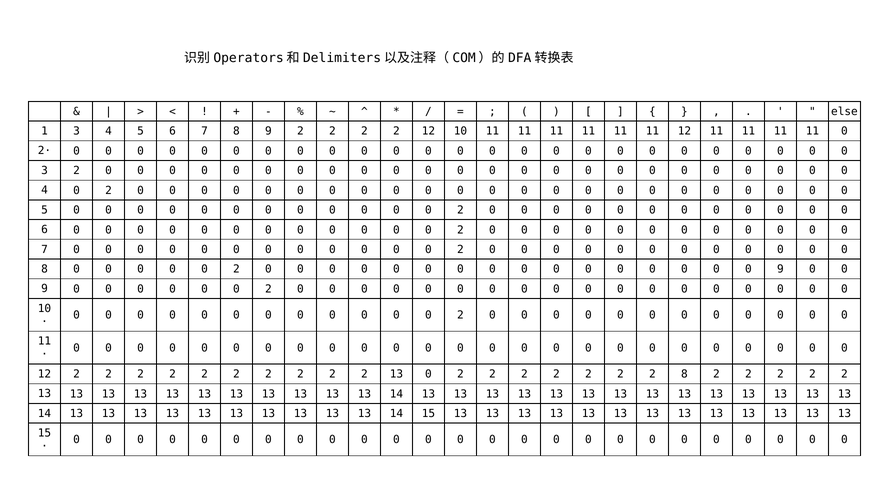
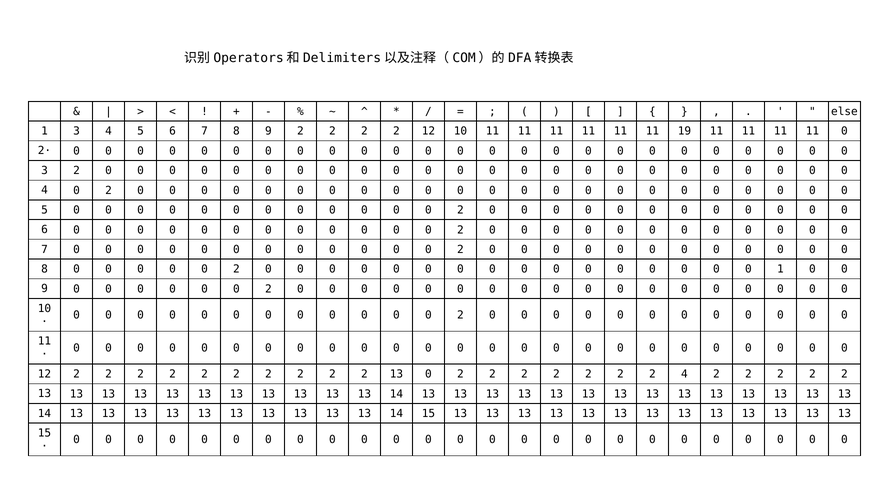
11 12: 12 -> 19
0 0 0 9: 9 -> 1
2 8: 8 -> 4
